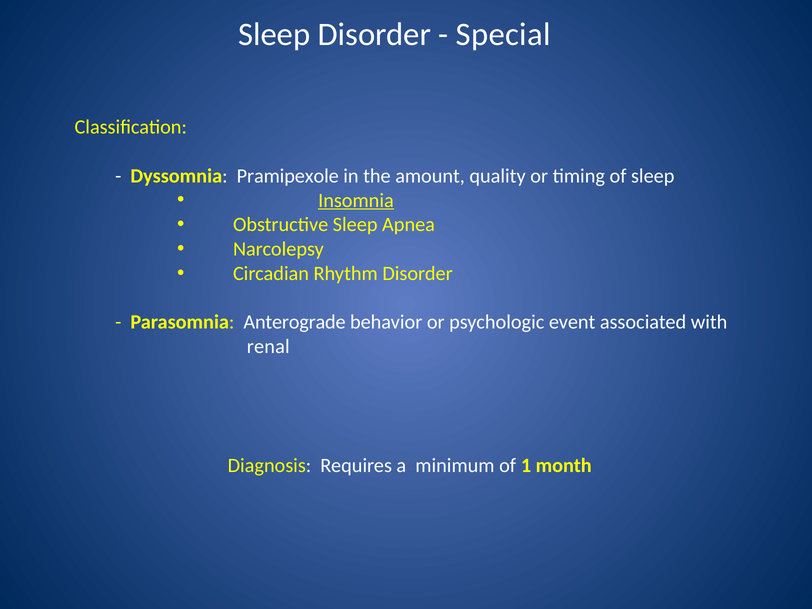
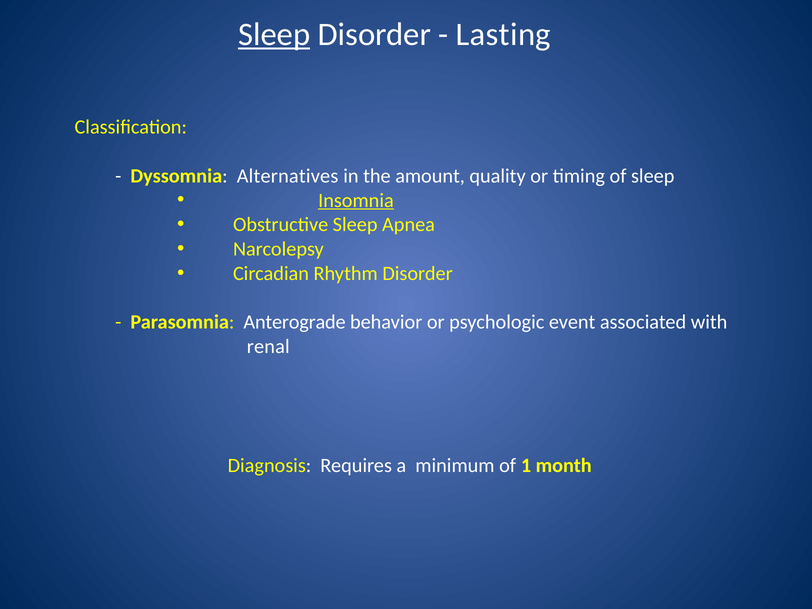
Sleep at (274, 34) underline: none -> present
Special: Special -> Lasting
Pramipexole: Pramipexole -> Alternatives
